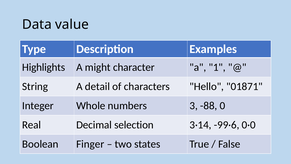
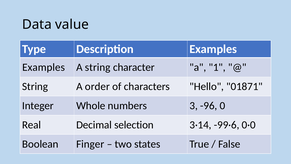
Highlights at (44, 67): Highlights -> Examples
A might: might -> string
detail: detail -> order
-88: -88 -> -96
